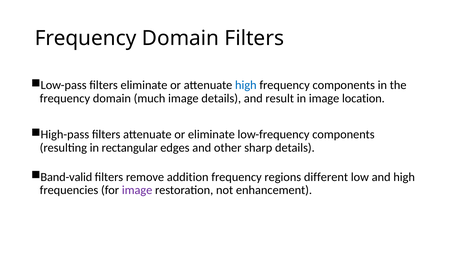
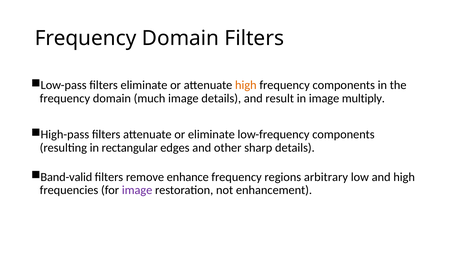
high at (246, 85) colour: blue -> orange
location: location -> multiply
addition: addition -> enhance
different: different -> arbitrary
